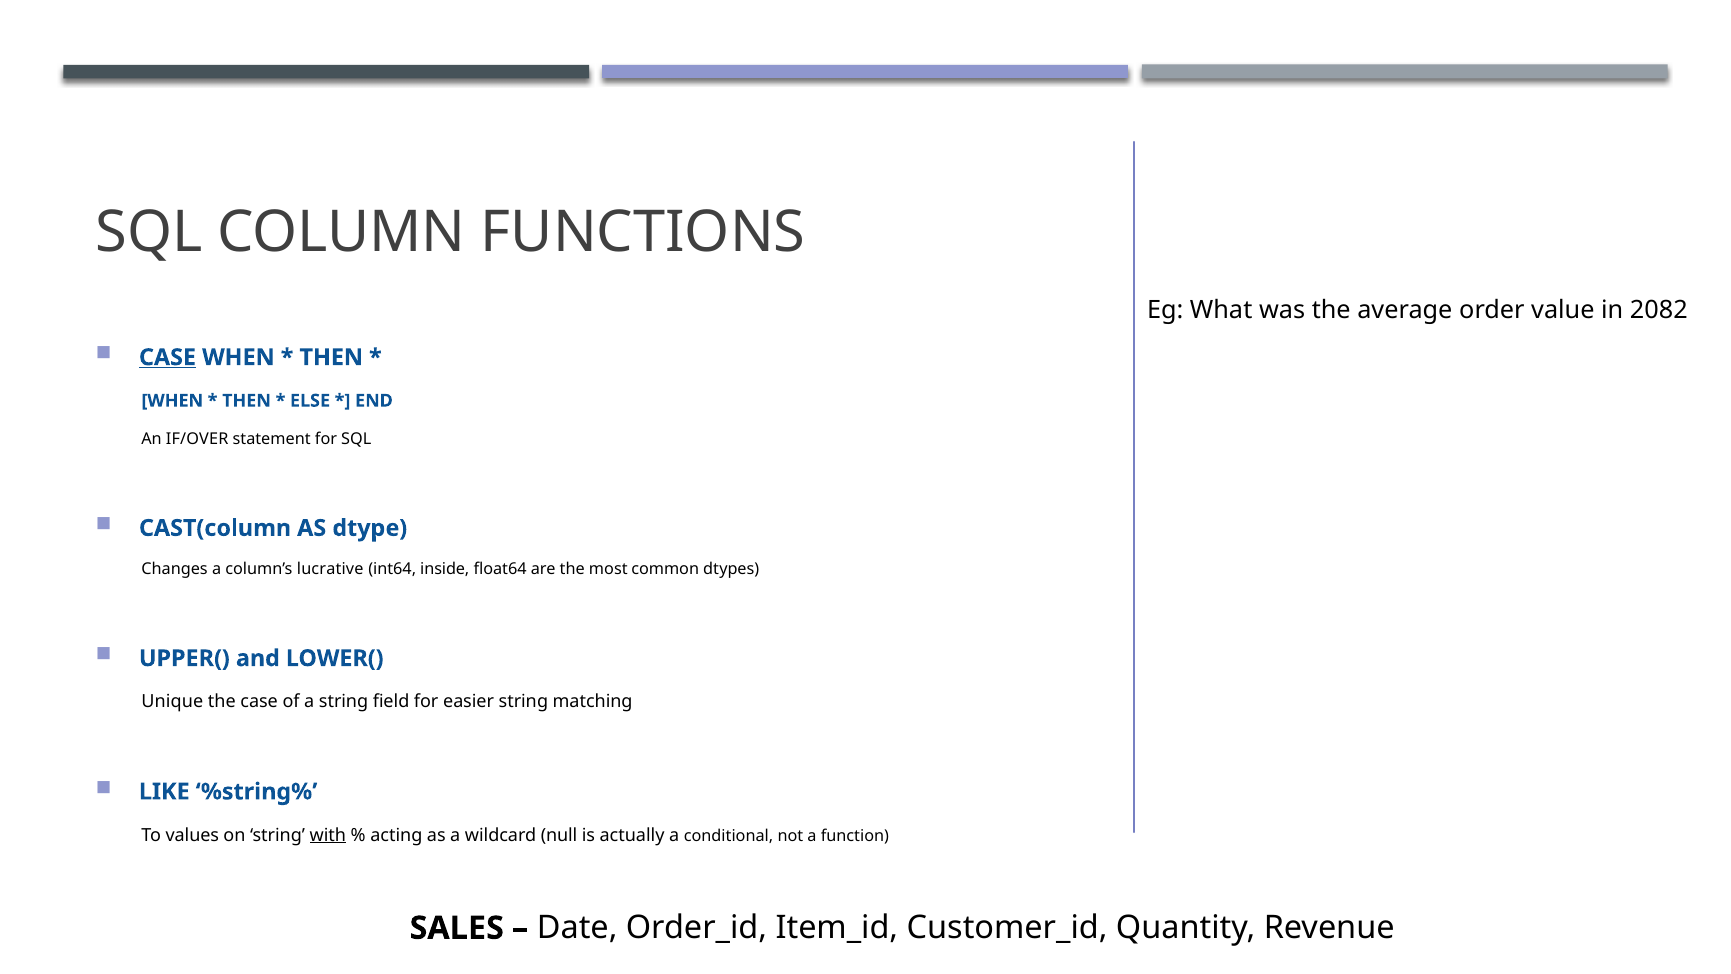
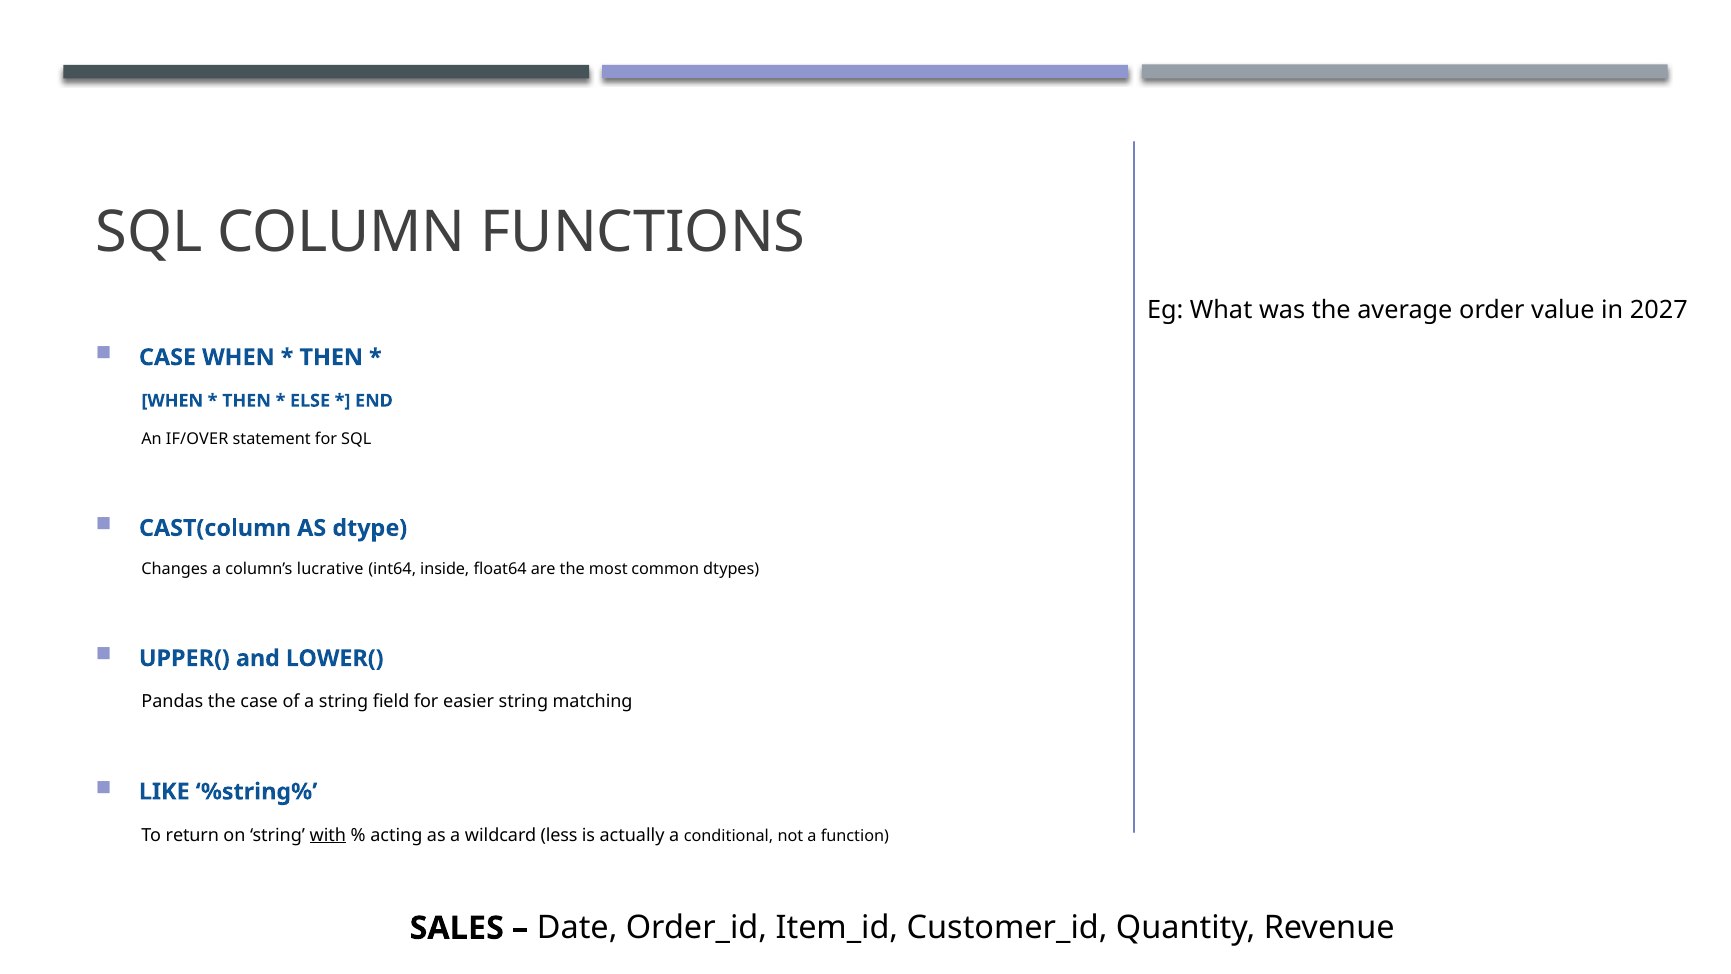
2082: 2082 -> 2027
CASE at (167, 357) underline: present -> none
Unique: Unique -> Pandas
values: values -> return
null: null -> less
